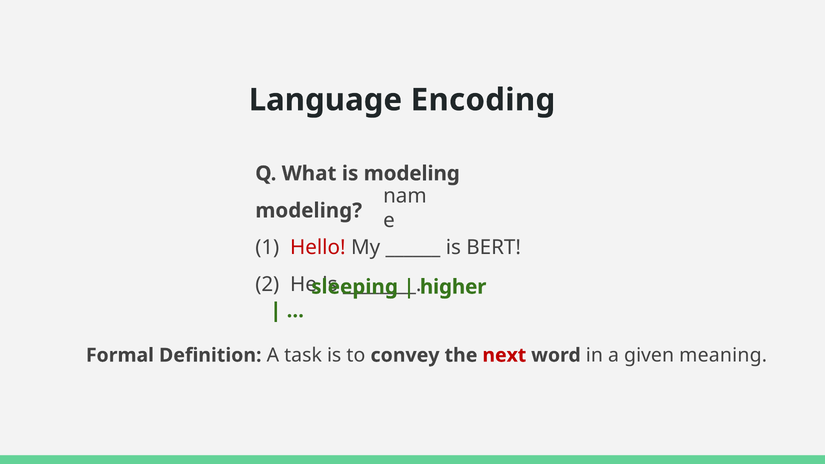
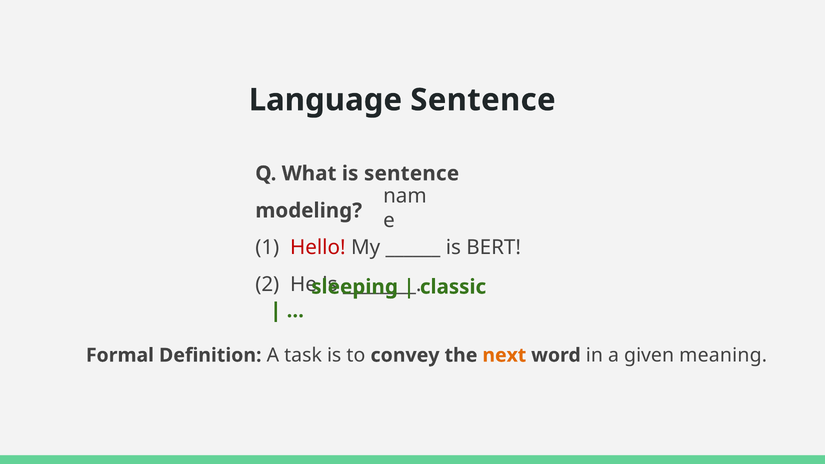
Language Encoding: Encoding -> Sentence
is modeling: modeling -> sentence
higher: higher -> classic
next colour: red -> orange
